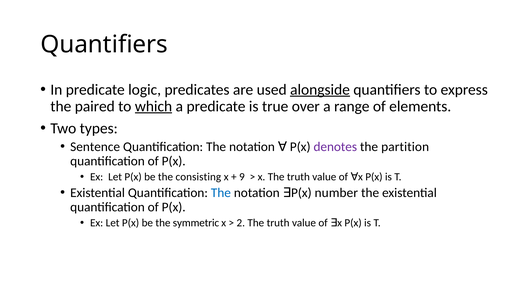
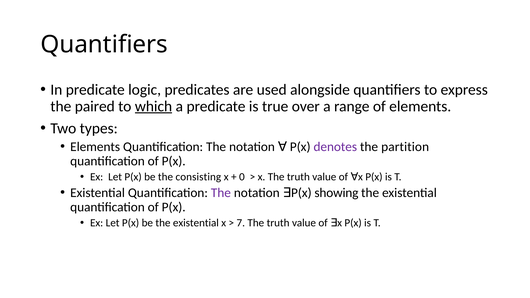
alongside underline: present -> none
Sentence at (95, 147): Sentence -> Elements
9: 9 -> 0
The at (221, 193) colour: blue -> purple
number: number -> showing
be the symmetric: symmetric -> existential
2: 2 -> 7
